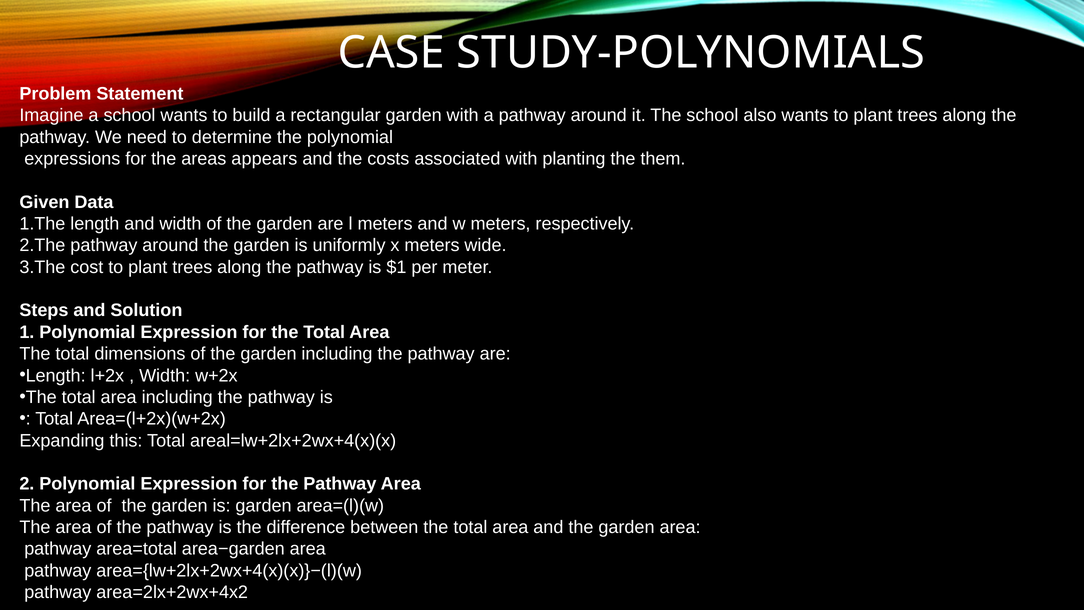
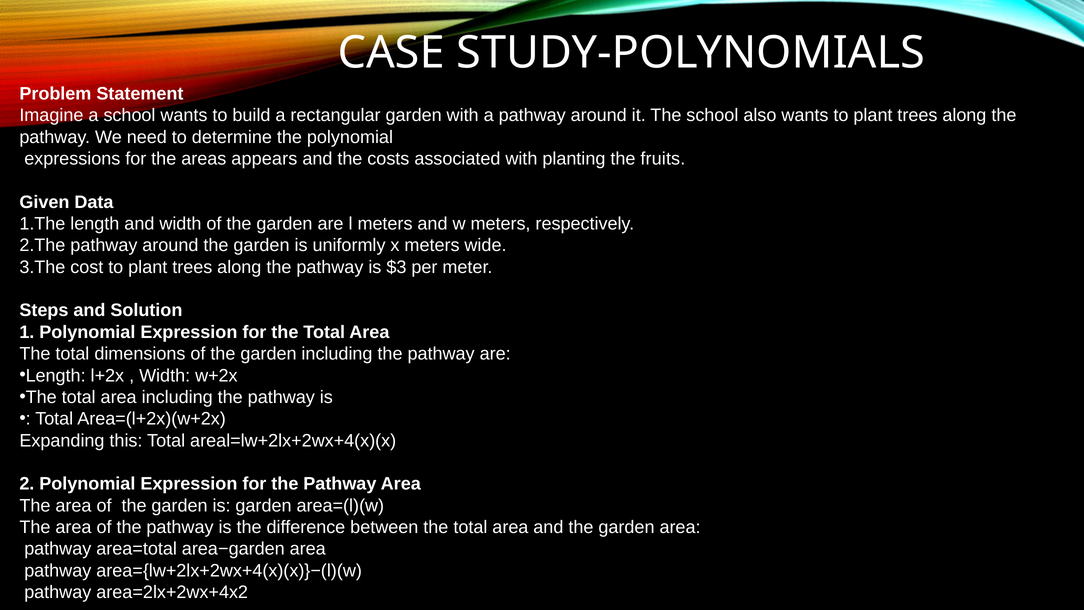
them: them -> fruits
$1: $1 -> $3
